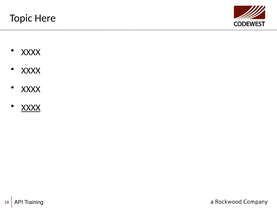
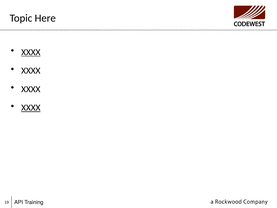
XXXX at (31, 52) underline: none -> present
